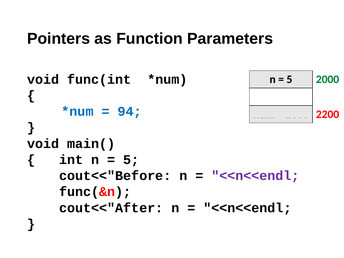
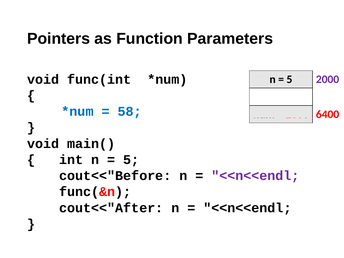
2000 at (328, 79) colour: green -> purple
94: 94 -> 58
2200: 2200 -> 6400
